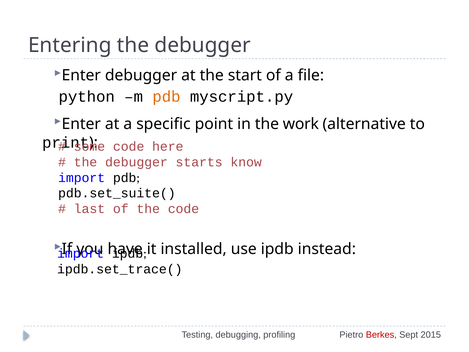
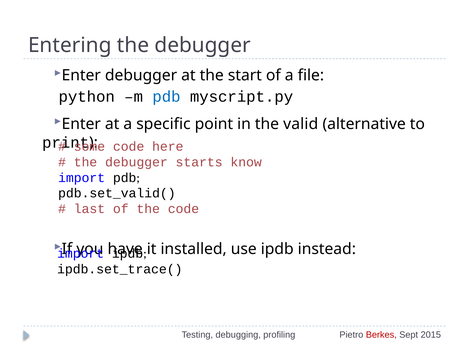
pdb at (166, 97) colour: orange -> blue
work: work -> valid
pdb.set_suite(: pdb.set_suite( -> pdb.set_valid(
